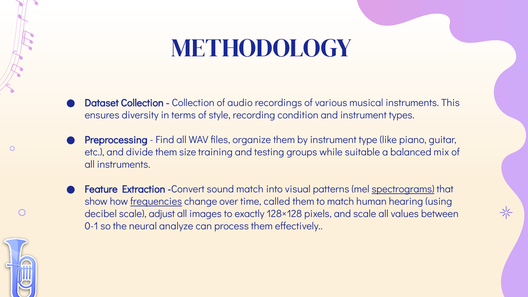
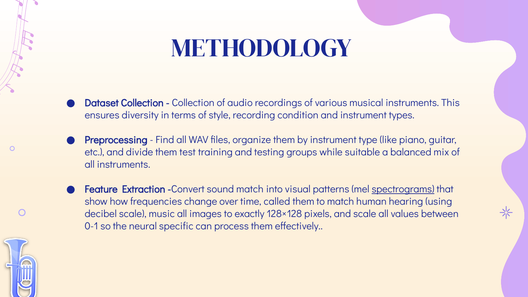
size: size -> test
frequencies underline: present -> none
adjust: adjust -> music
analyze: analyze -> specific
